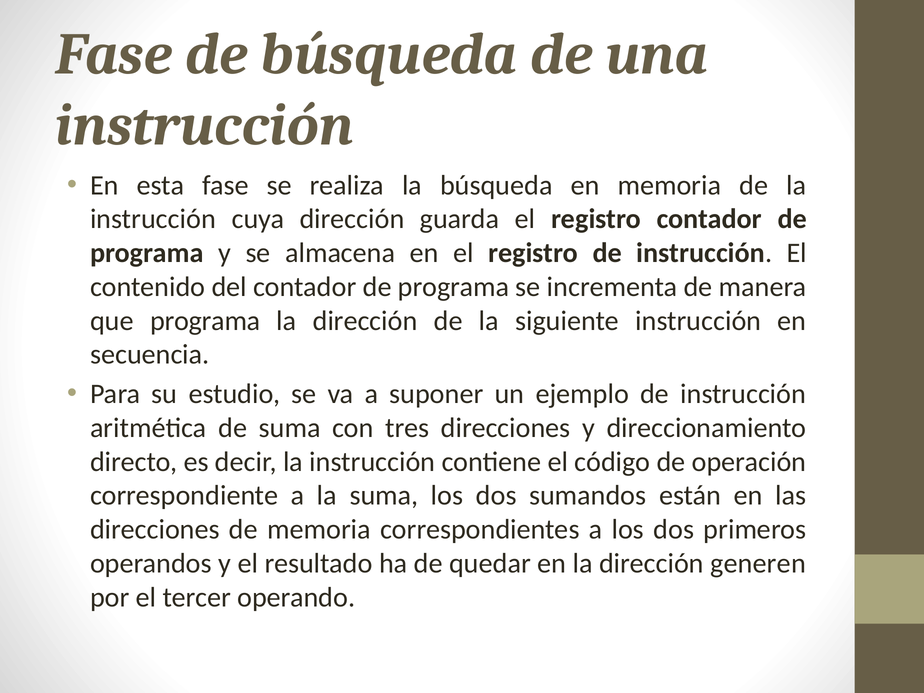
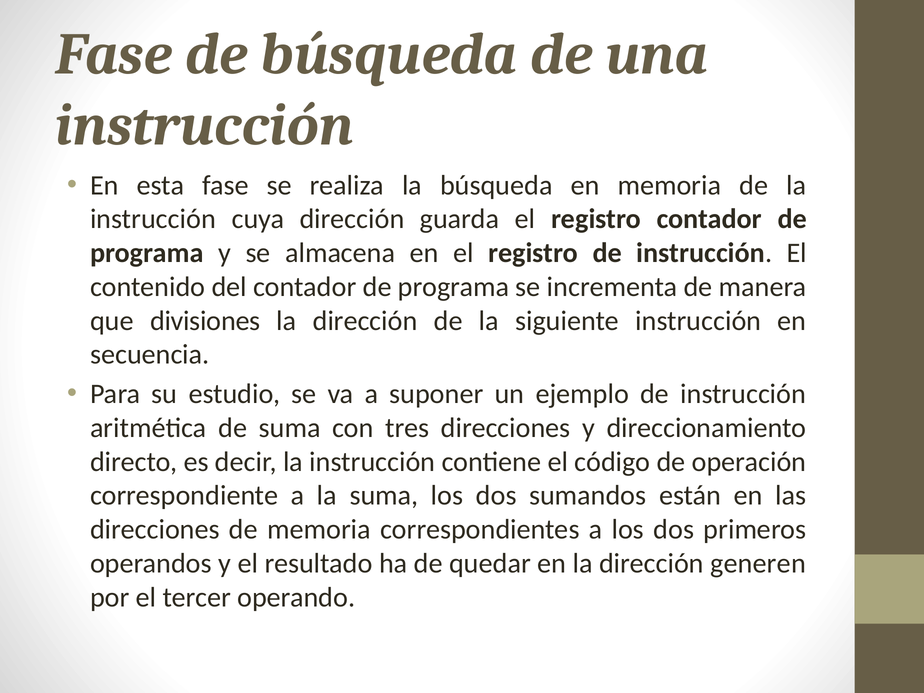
que programa: programa -> divisiones
